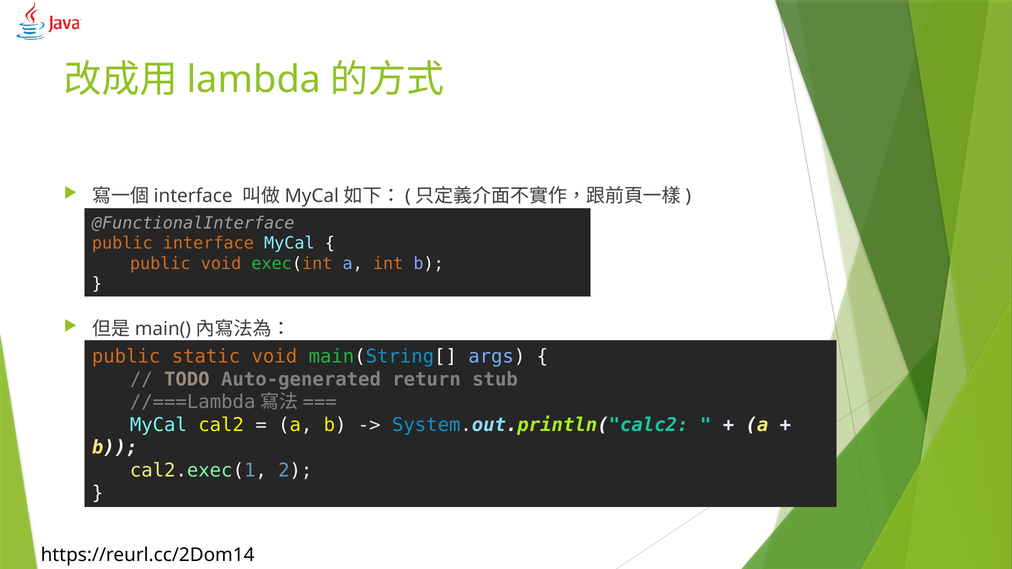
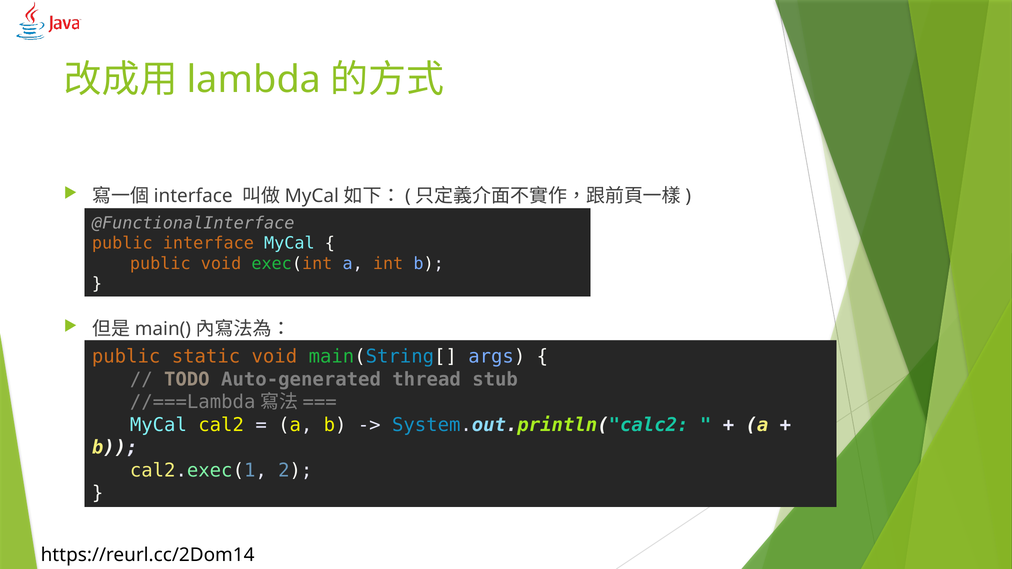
return: return -> thread
